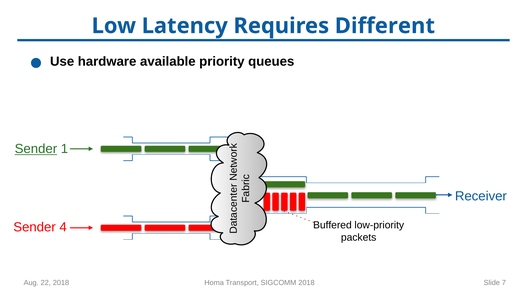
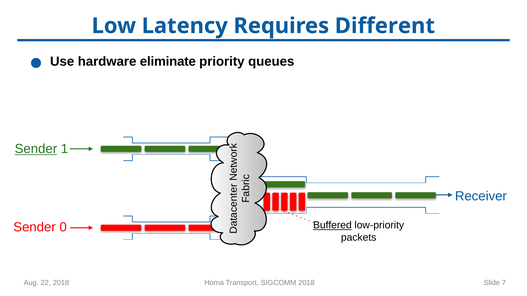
available: available -> eliminate
Buffered underline: none -> present
4: 4 -> 0
